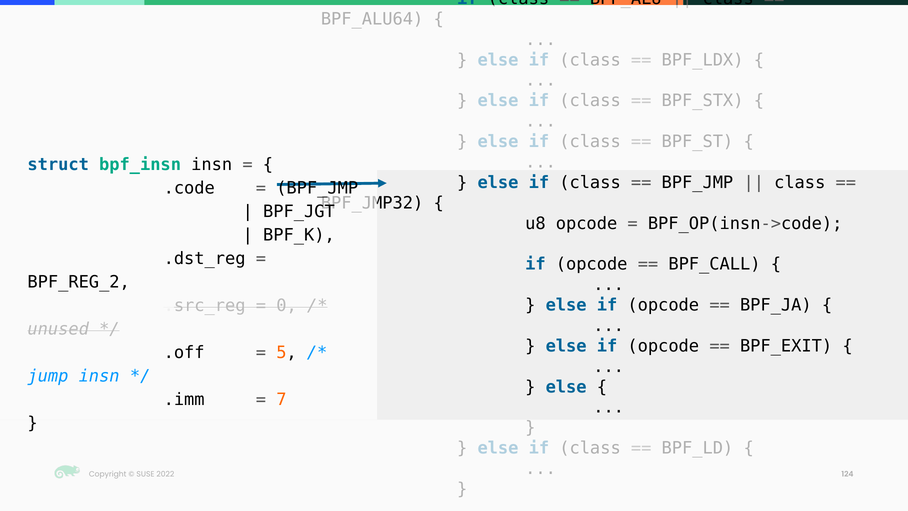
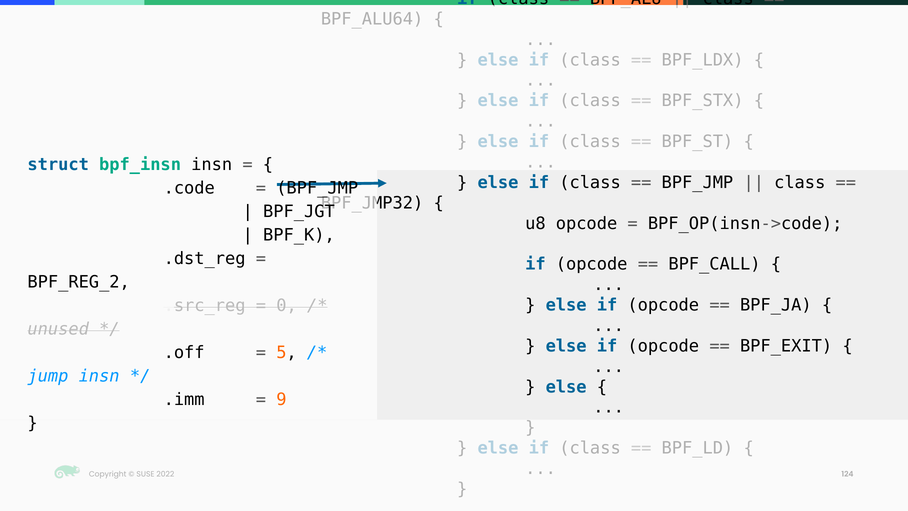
7: 7 -> 9
